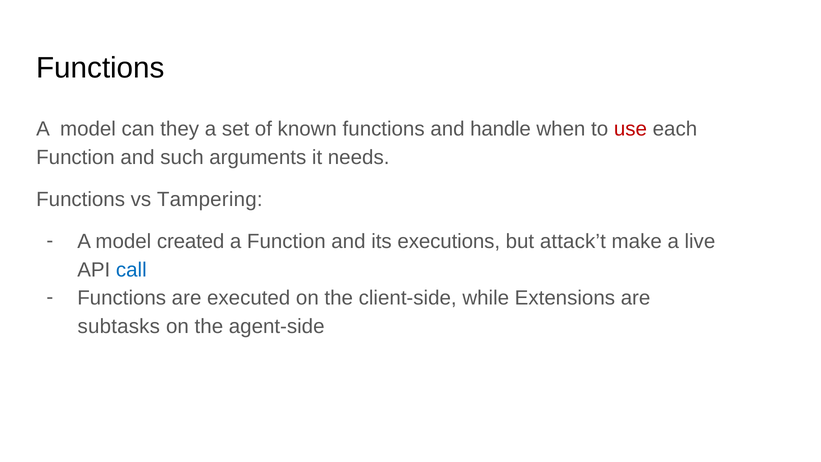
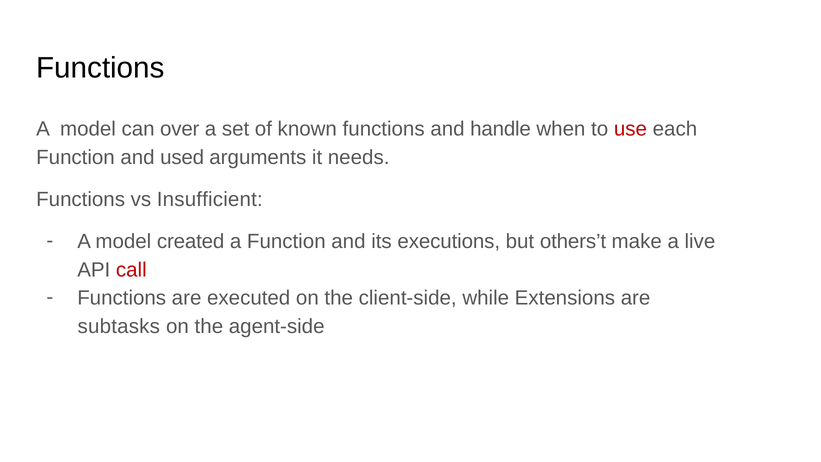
they: they -> over
such: such -> used
Tampering: Tampering -> Insufficient
attack’t: attack’t -> others’t
call colour: blue -> red
